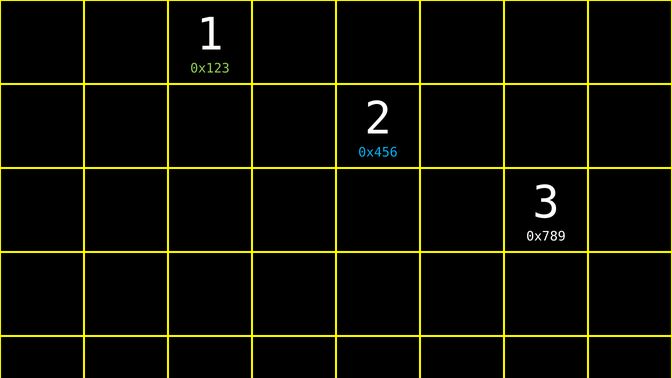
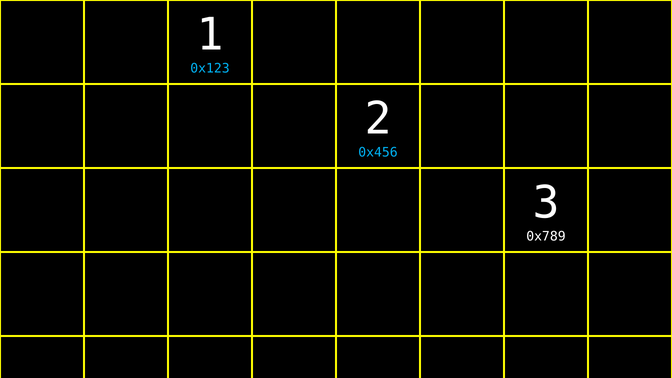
0x123 colour: light green -> light blue
